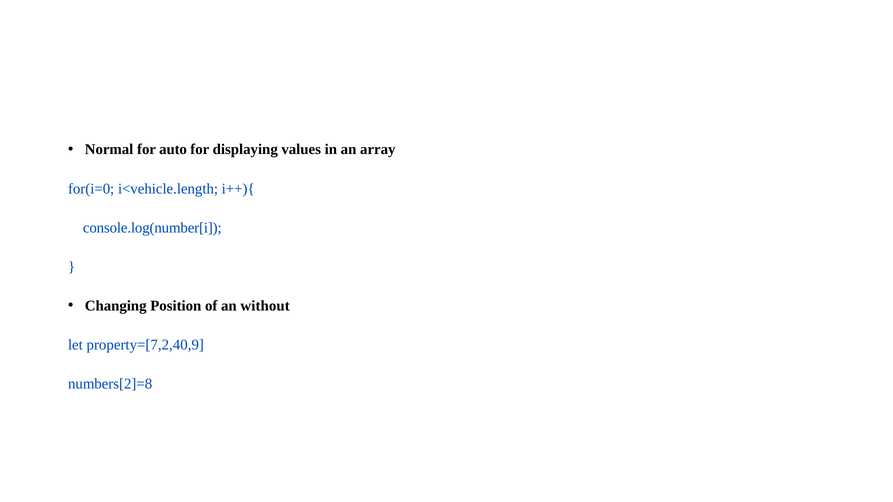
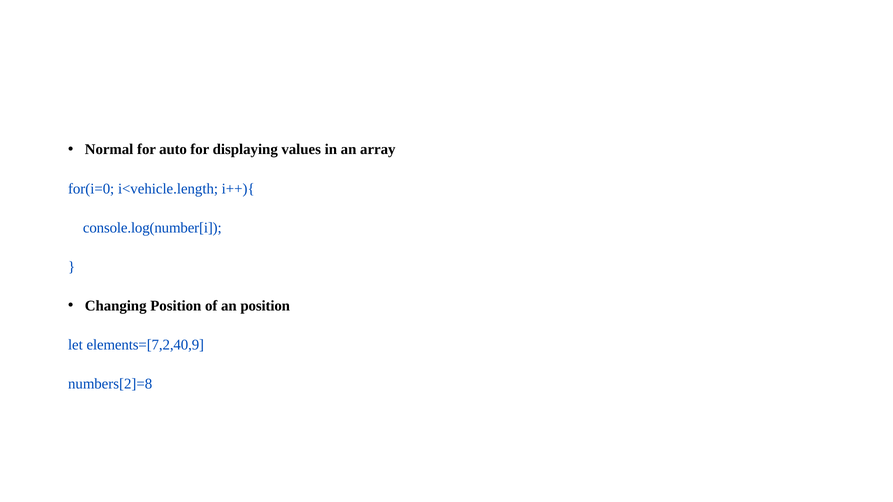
an without: without -> position
property=[7,2,40,9: property=[7,2,40,9 -> elements=[7,2,40,9
